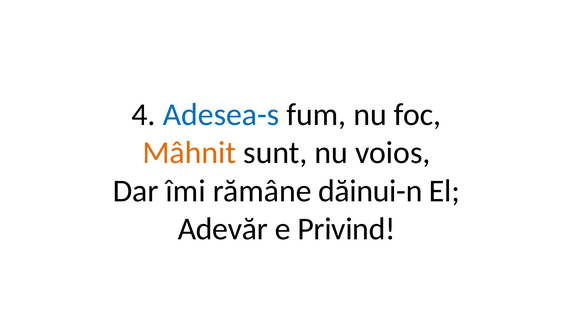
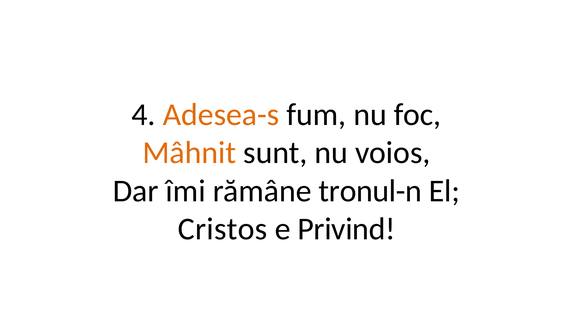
Adesea-s colour: blue -> orange
dăinui-n: dăinui-n -> tronul-n
Adevăr: Adevăr -> Cristos
